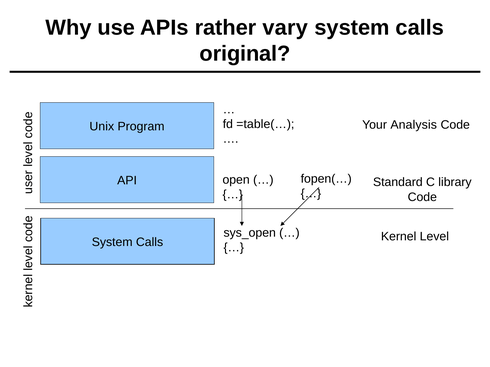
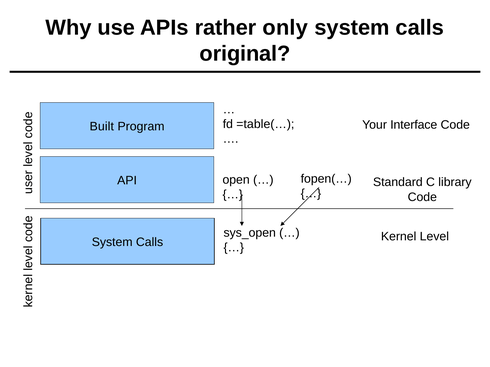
vary: vary -> only
Analysis: Analysis -> Interface
Unix: Unix -> Built
